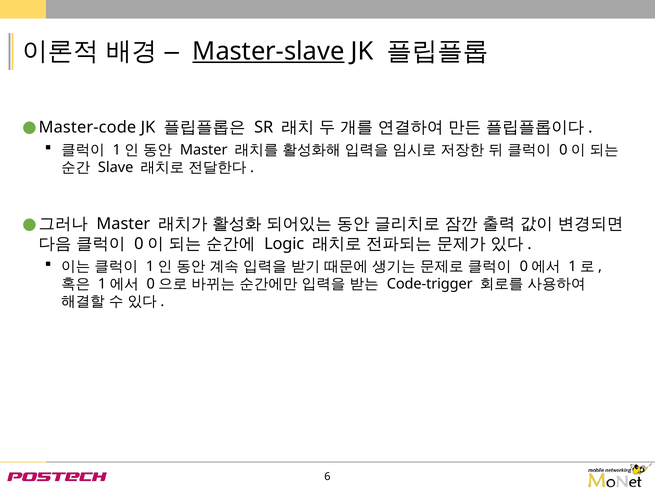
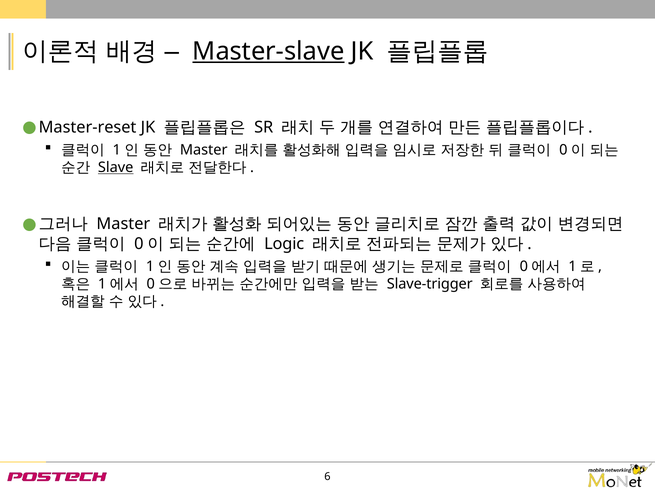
Master-code: Master-code -> Master-reset
Slave underline: none -> present
Code-trigger: Code-trigger -> Slave-trigger
